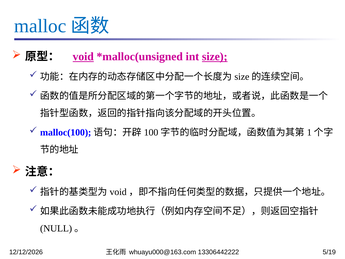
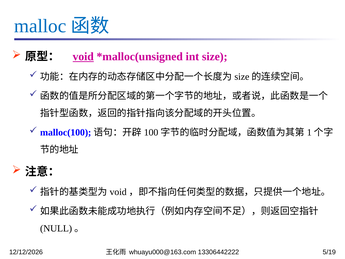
size underline: present -> none
